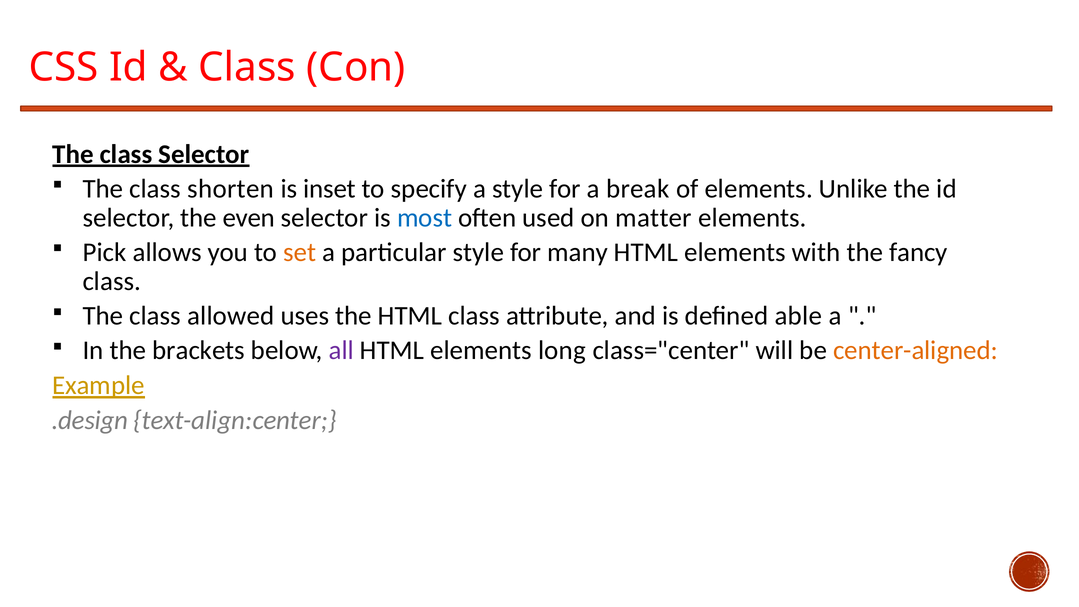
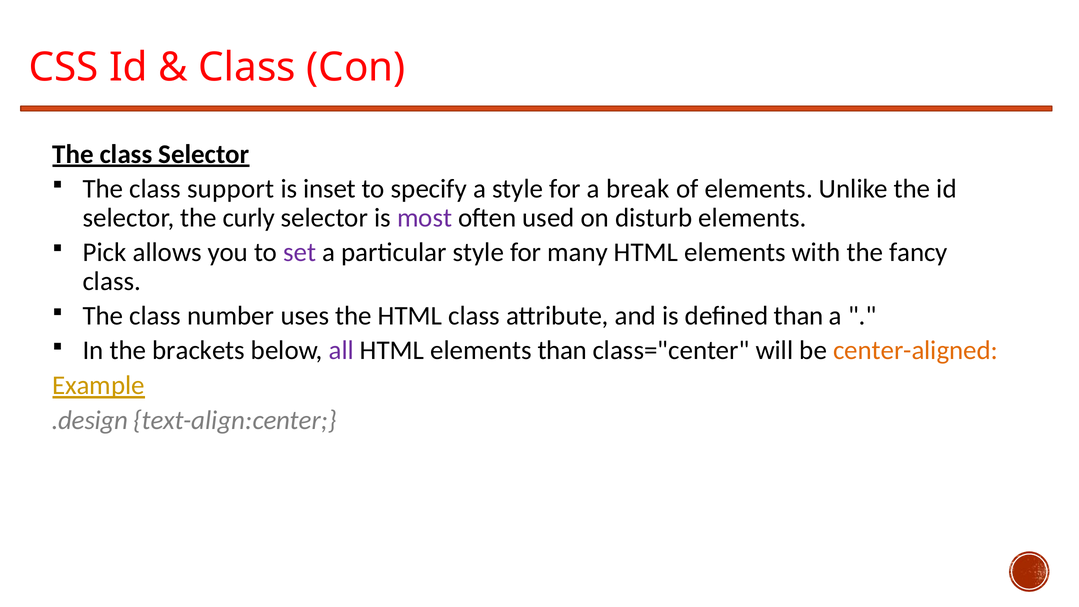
shorten: shorten -> support
even: even -> curly
most colour: blue -> purple
matter: matter -> disturb
set colour: orange -> purple
allowed: allowed -> number
defined able: able -> than
elements long: long -> than
